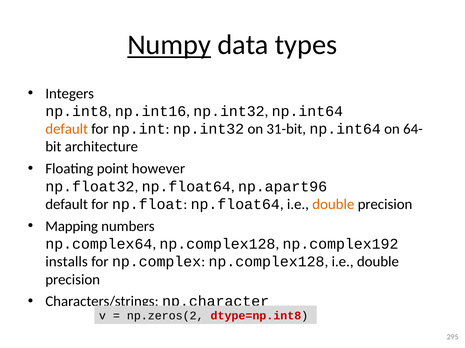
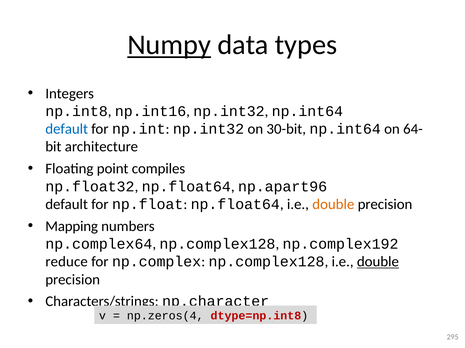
default at (67, 129) colour: orange -> blue
31-bit: 31-bit -> 30-bit
however: however -> compiles
installs: installs -> reduce
double at (378, 262) underline: none -> present
np.zeros(2: np.zeros(2 -> np.zeros(4
